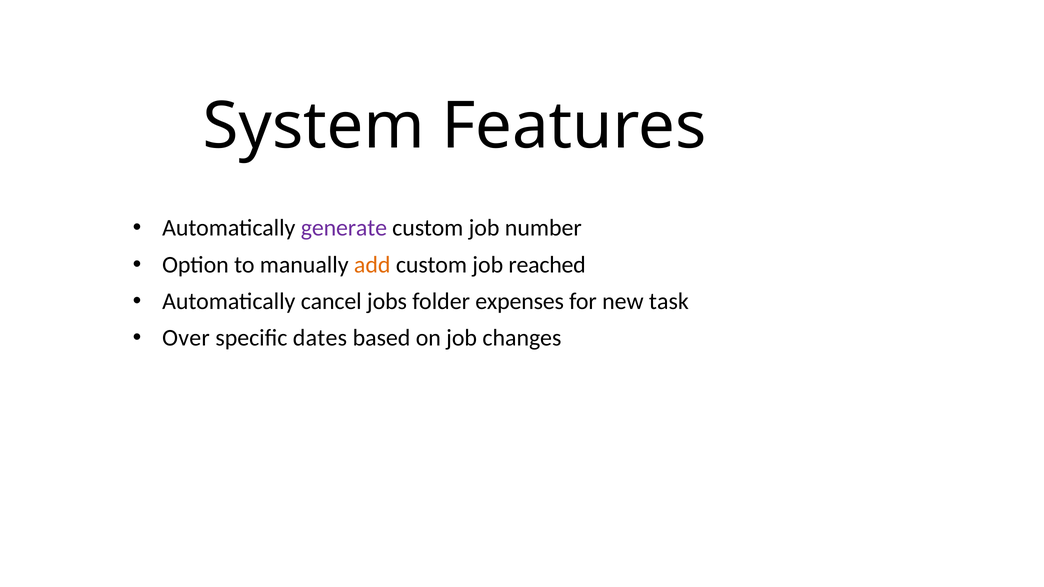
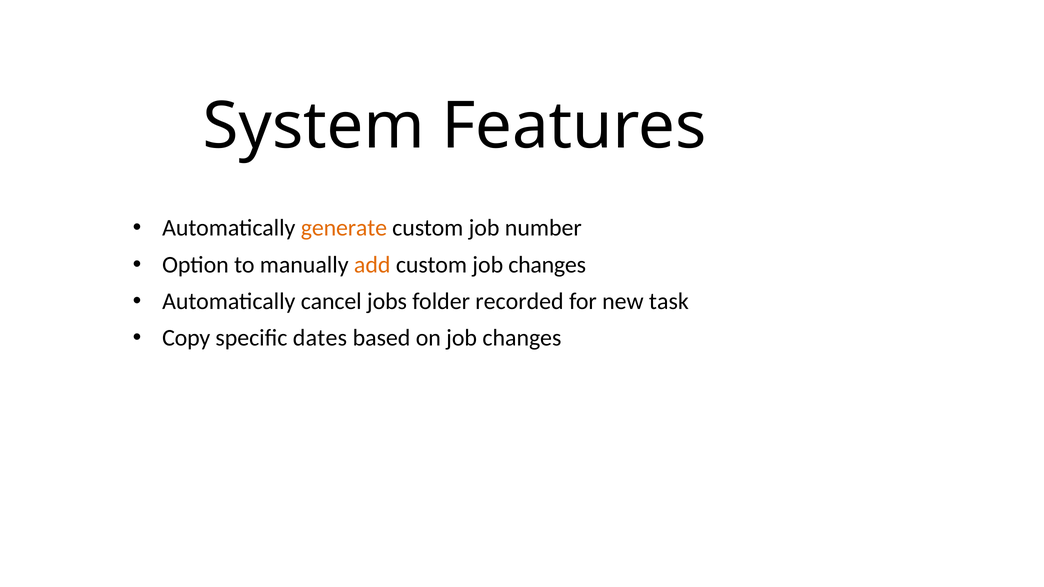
generate colour: purple -> orange
custom job reached: reached -> changes
expenses: expenses -> recorded
Over: Over -> Copy
